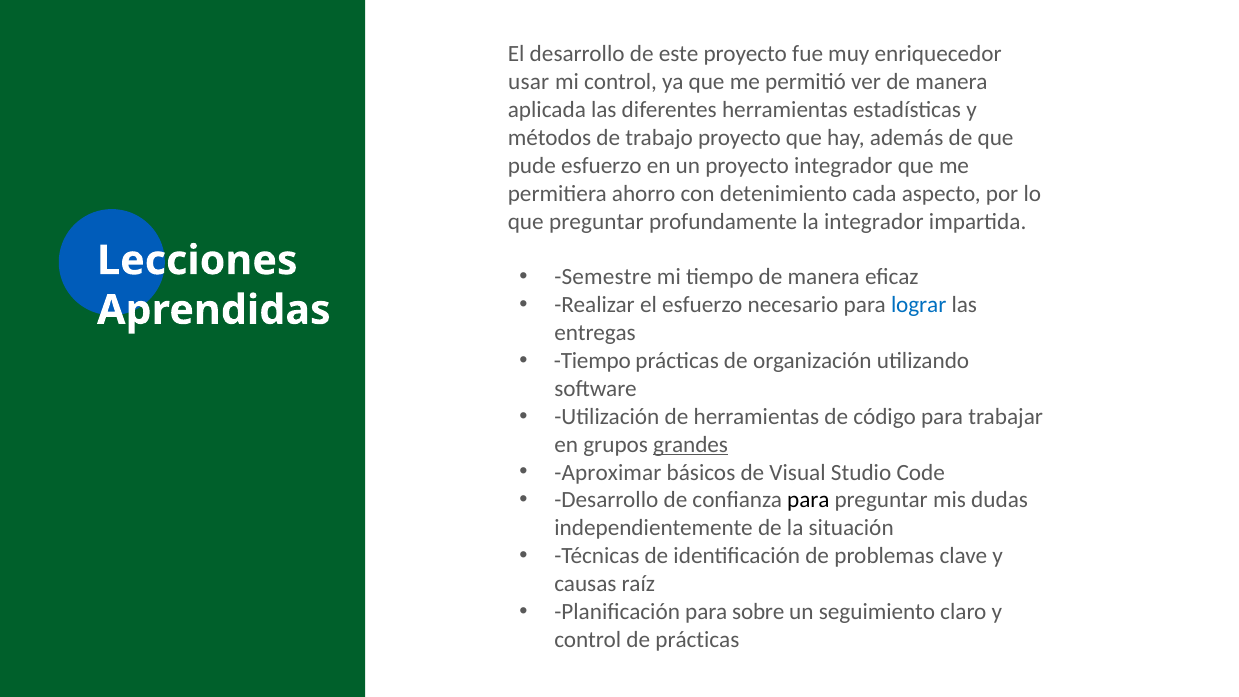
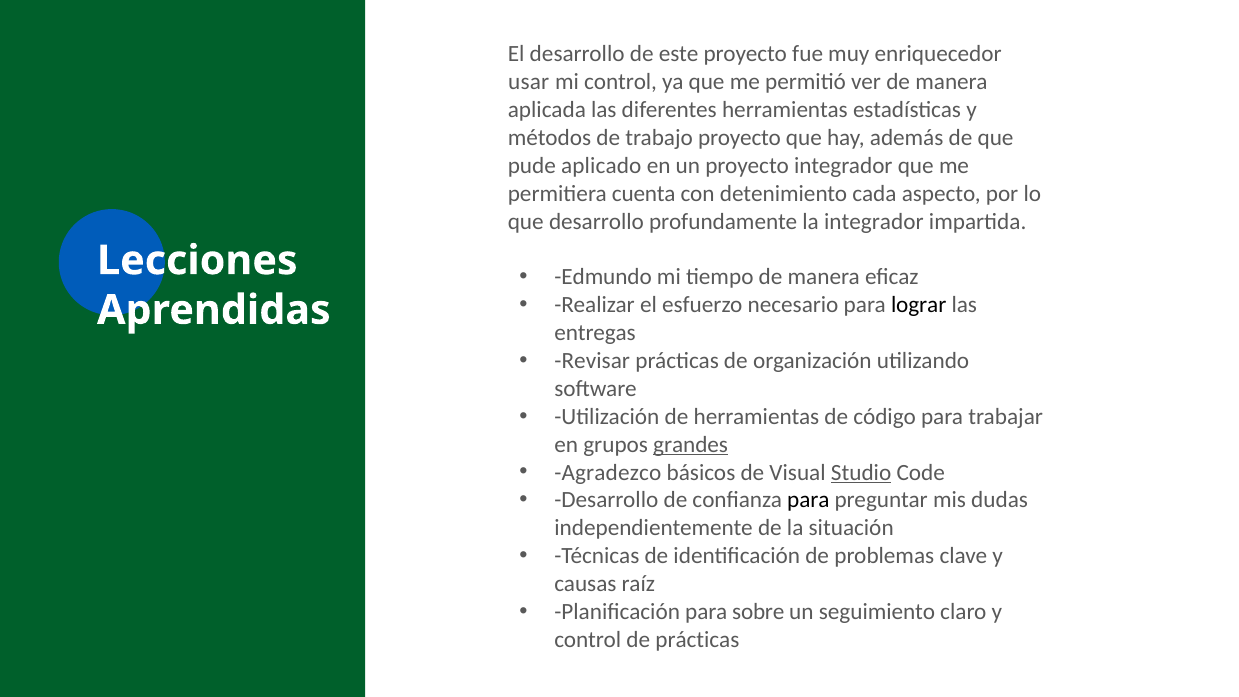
pude esfuerzo: esfuerzo -> aplicado
ahorro: ahorro -> cuenta
que preguntar: preguntar -> desarrollo
Semestre: Semestre -> Edmundo
lograr colour: blue -> black
Tiempo at (592, 361): Tiempo -> Revisar
Aproximar: Aproximar -> Agradezco
Studio underline: none -> present
